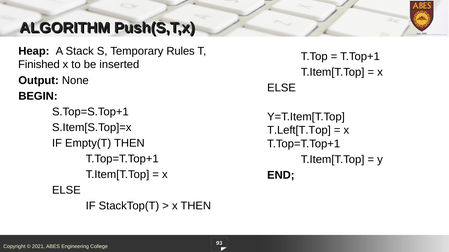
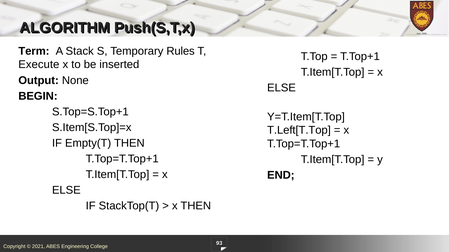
Heap: Heap -> Term
Finished: Finished -> Execute
